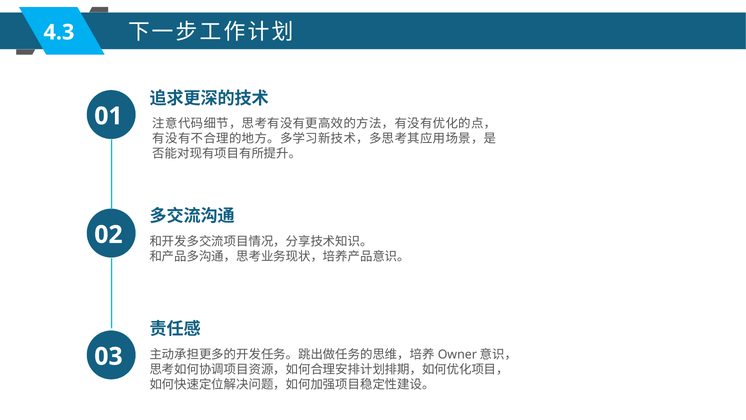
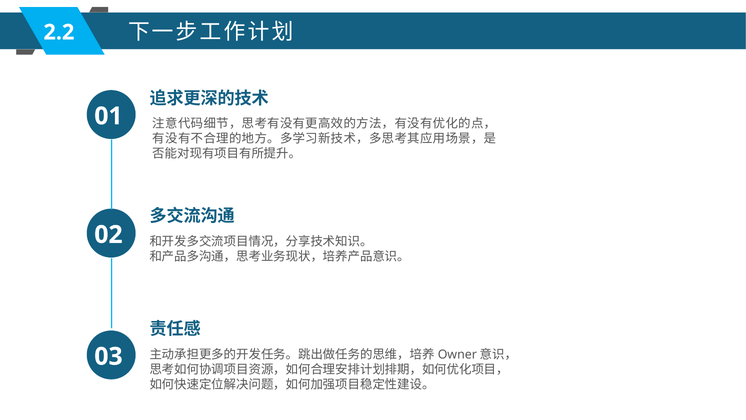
4.3: 4.3 -> 2.2
